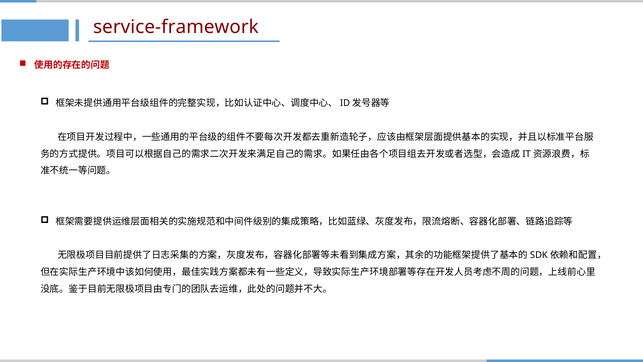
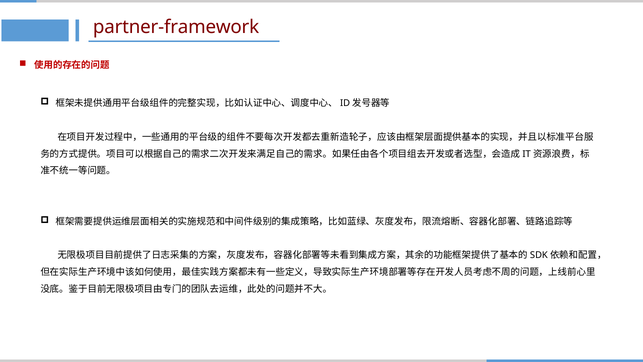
service-framework: service-framework -> partner-framework
